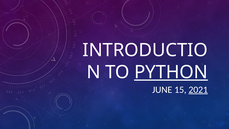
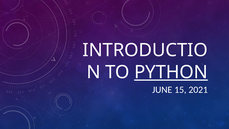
2021 underline: present -> none
